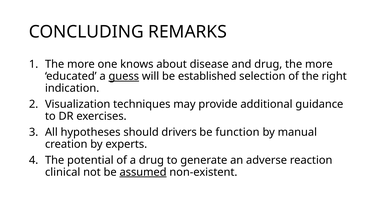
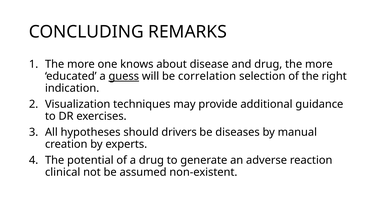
established: established -> correlation
function: function -> diseases
assumed underline: present -> none
